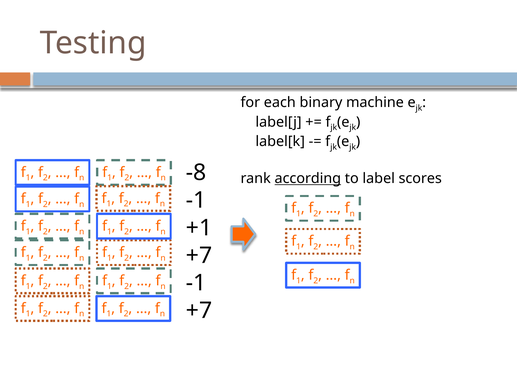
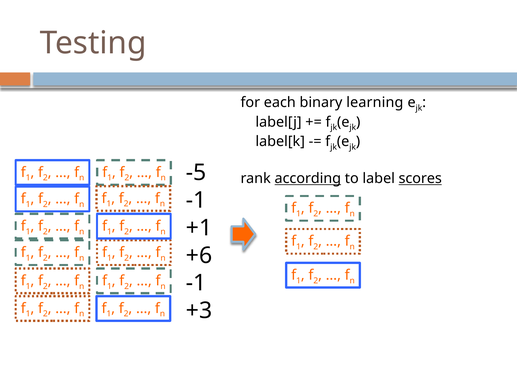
machine: machine -> learning
-8: -8 -> -5
scores underline: none -> present
+7 at (199, 255): +7 -> +6
+7 at (199, 310): +7 -> +3
